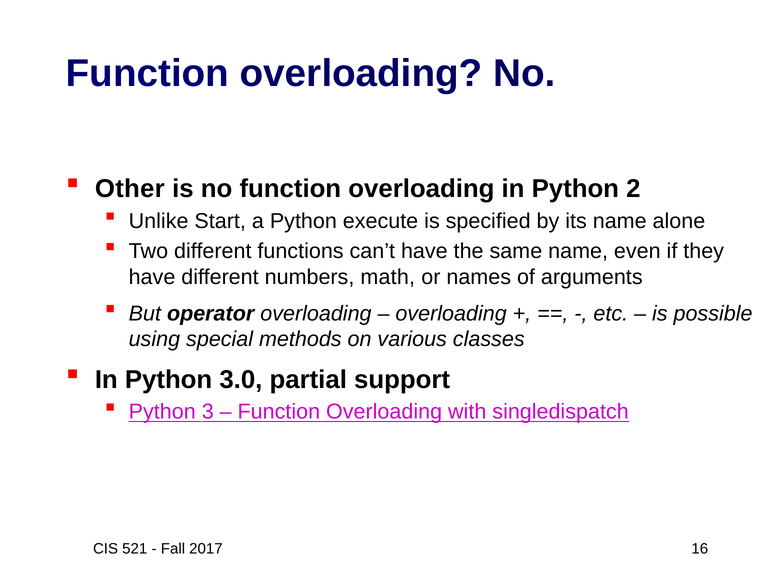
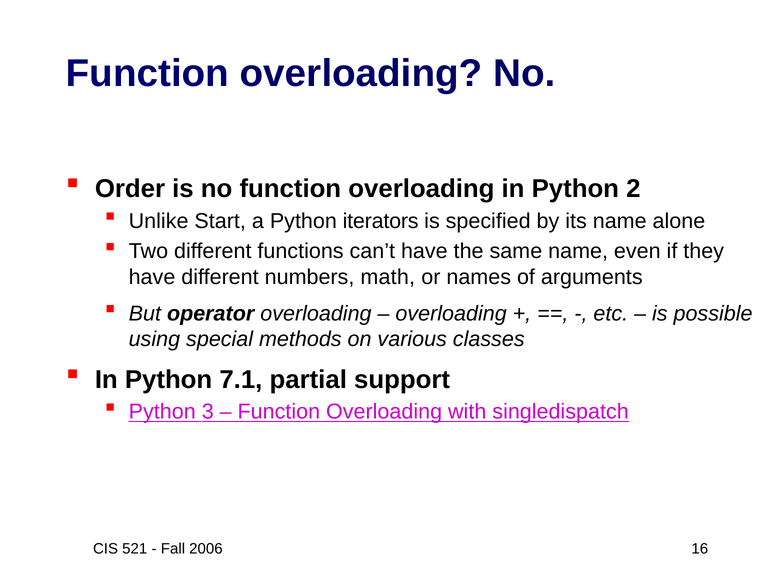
Other: Other -> Order
execute: execute -> iterators
3.0: 3.0 -> 7.1
2017: 2017 -> 2006
